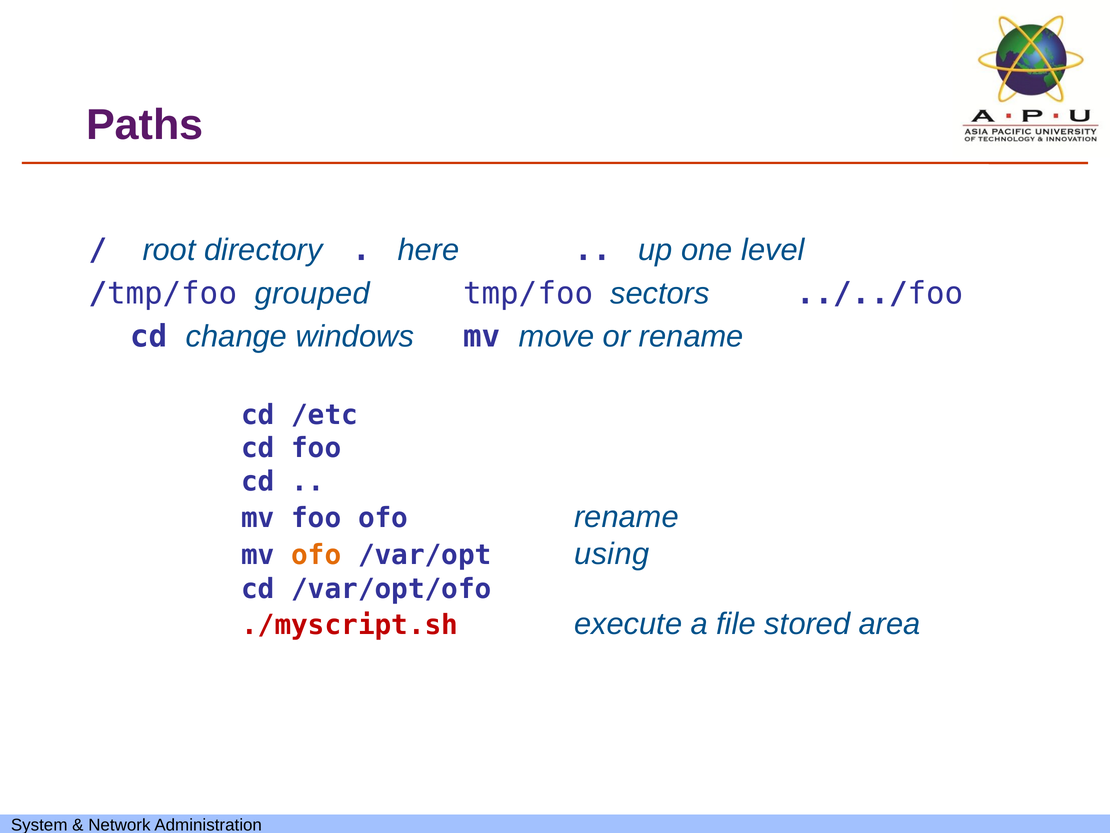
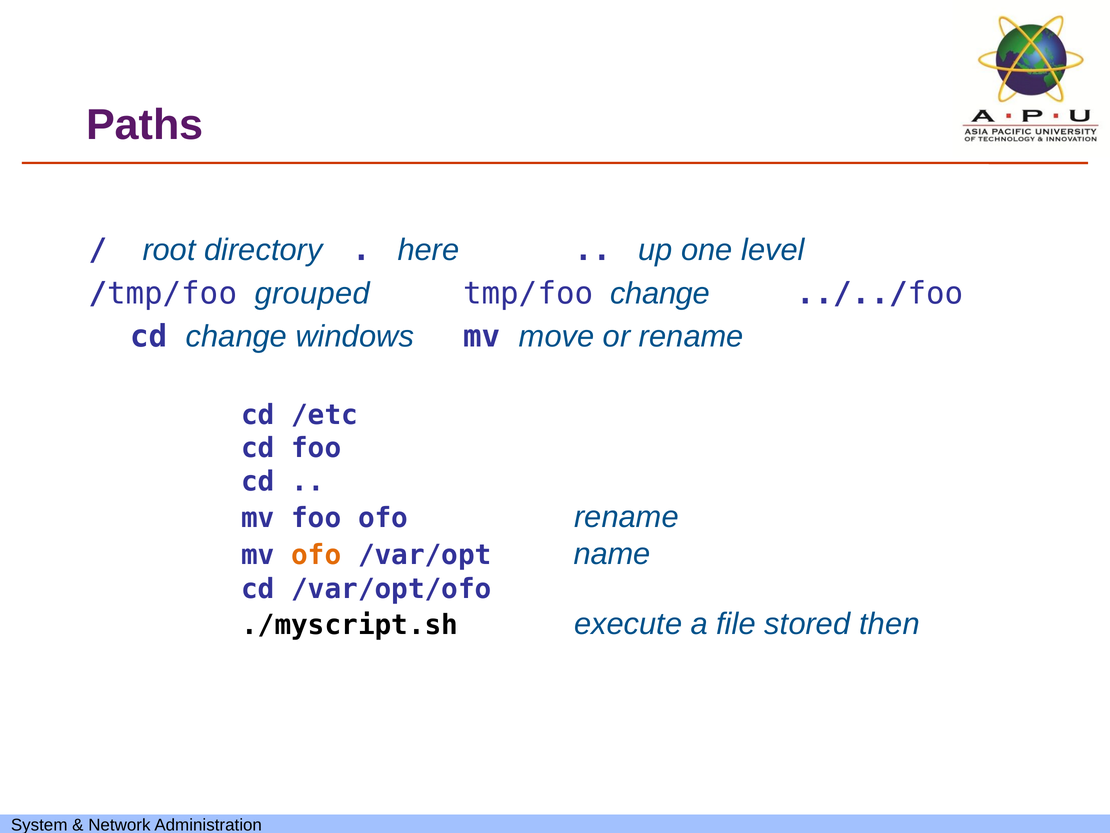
tmp/foo sectors: sectors -> change
using: using -> name
./myscript.sh colour: red -> black
area: area -> then
